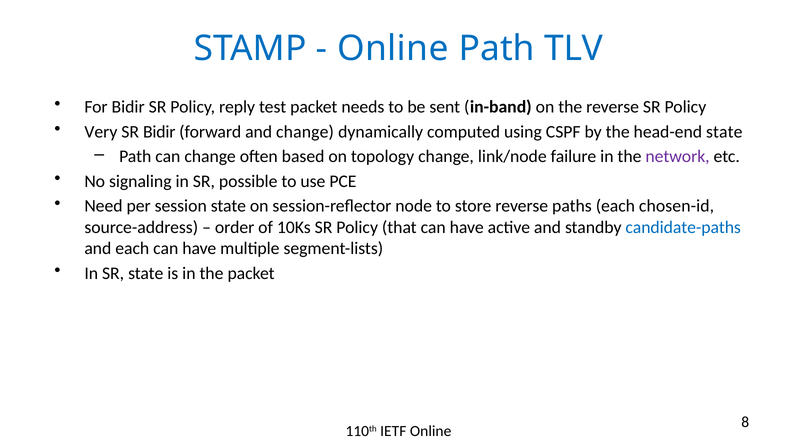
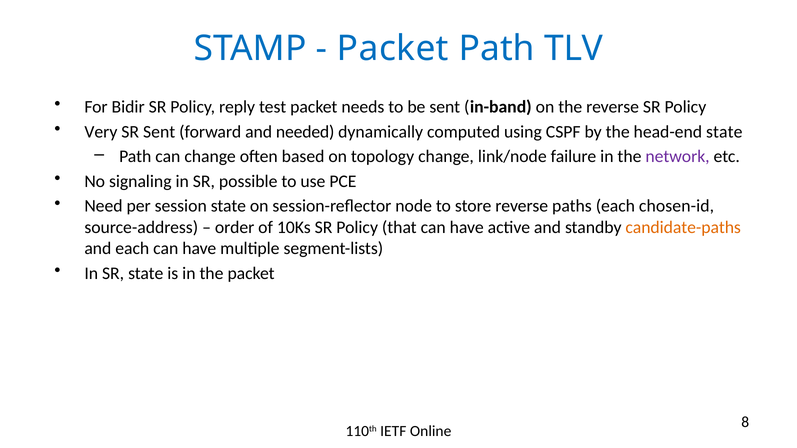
Online at (393, 49): Online -> Packet
SR Bidir: Bidir -> Sent
and change: change -> needed
candidate-paths colour: blue -> orange
